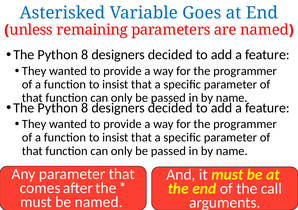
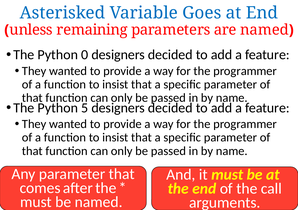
8 at (85, 55): 8 -> 0
8 at (85, 108): 8 -> 5
